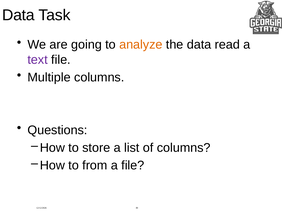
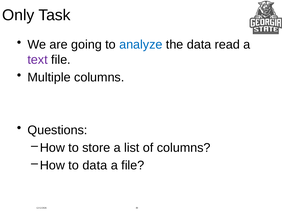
Data at (18, 15): Data -> Only
analyze colour: orange -> blue
to from: from -> data
